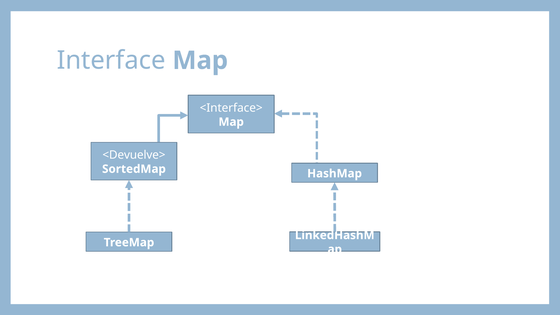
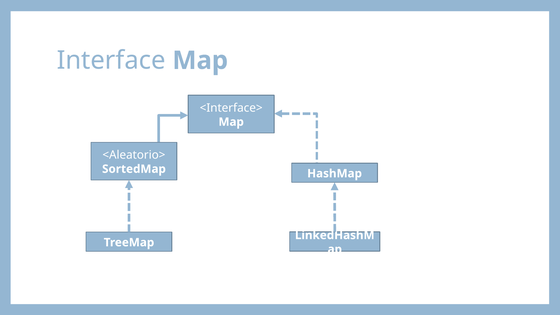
<Devuelve>: <Devuelve> -> <Aleatorio>
